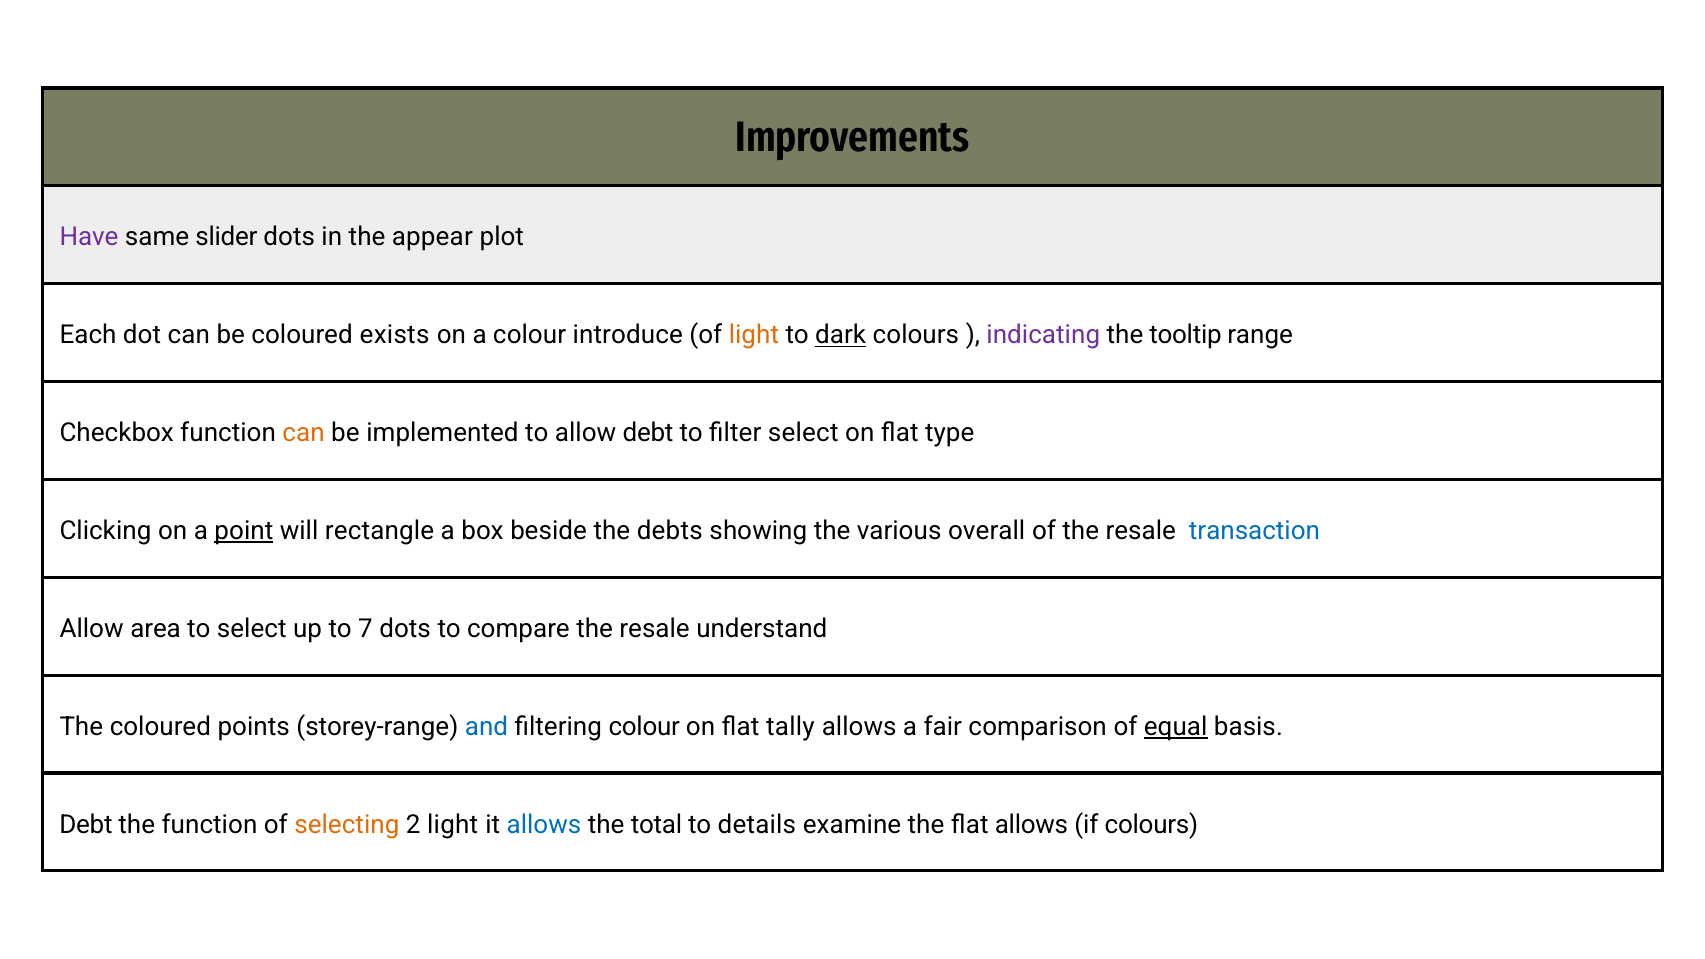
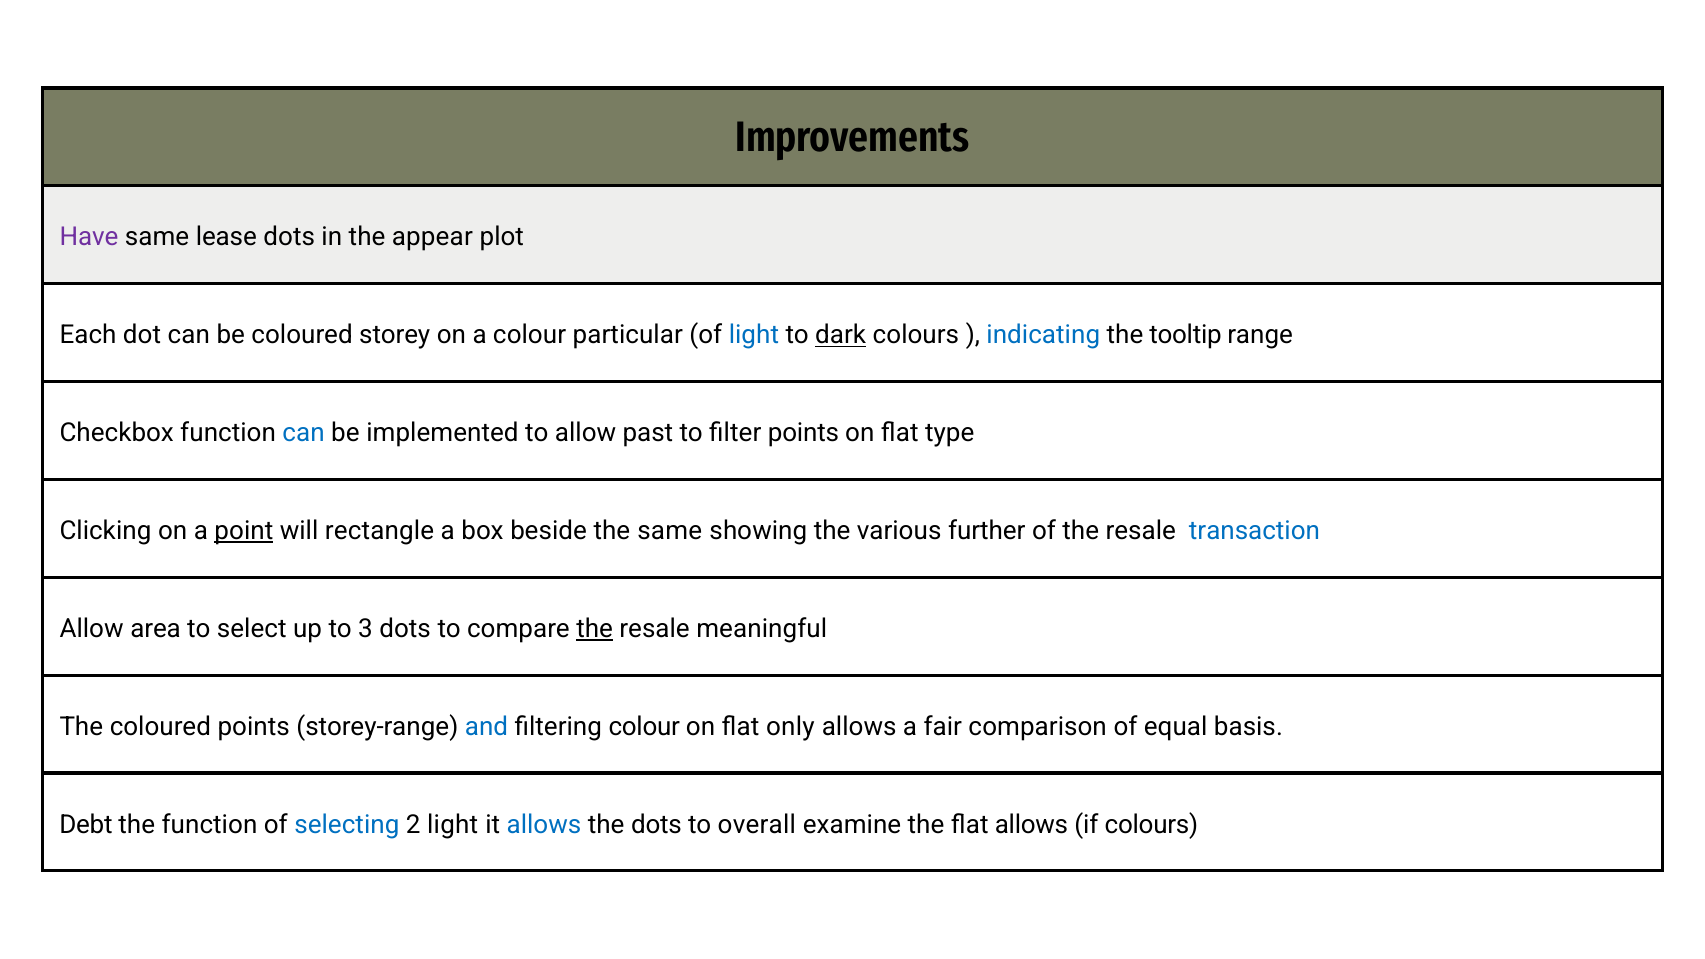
slider: slider -> lease
exists: exists -> storey
introduce: introduce -> particular
light at (754, 335) colour: orange -> blue
indicating colour: purple -> blue
can at (304, 433) colour: orange -> blue
allow debt: debt -> past
filter select: select -> points
the debts: debts -> same
overall: overall -> further
7: 7 -> 3
the at (595, 629) underline: none -> present
understand: understand -> meaningful
tally: tally -> only
equal underline: present -> none
selecting colour: orange -> blue
the total: total -> dots
details: details -> overall
